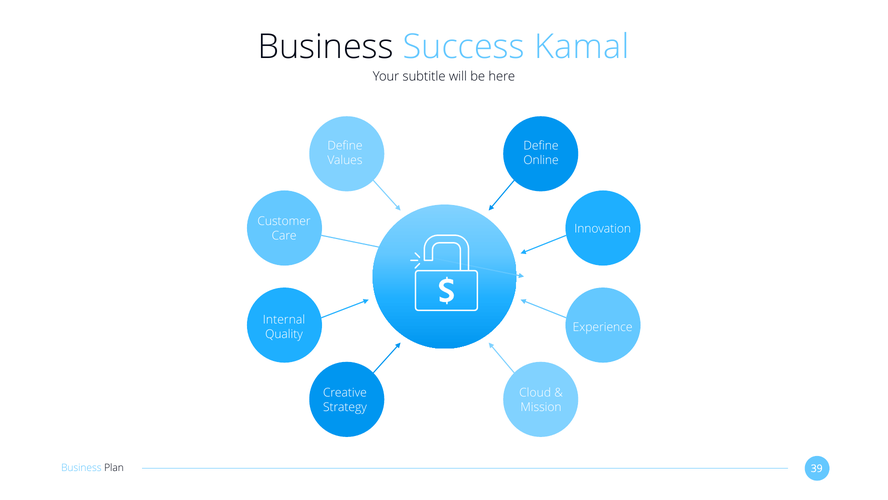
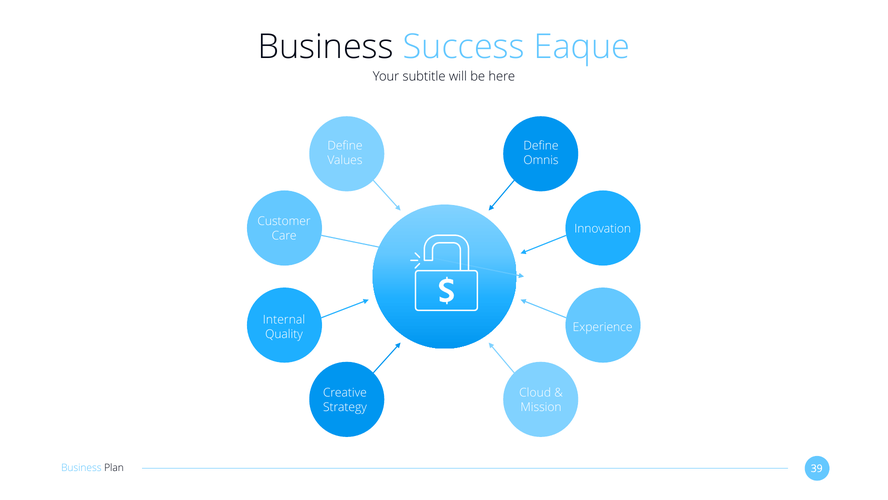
Kamal: Kamal -> Eaque
Online: Online -> Omnis
